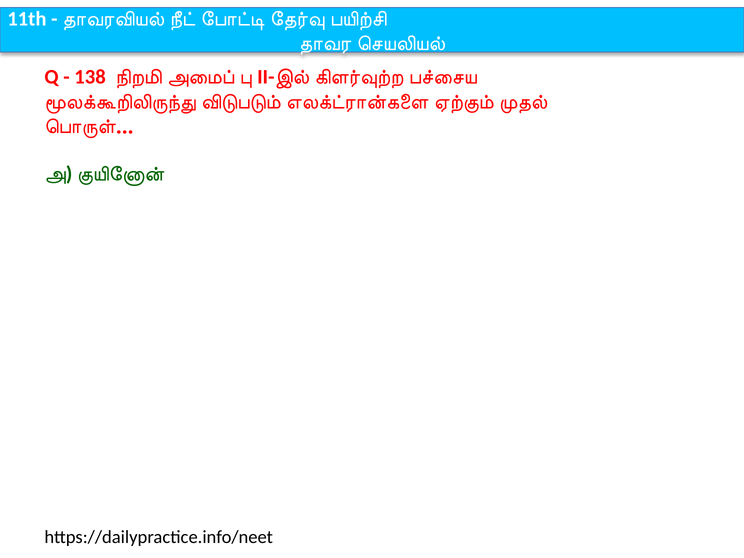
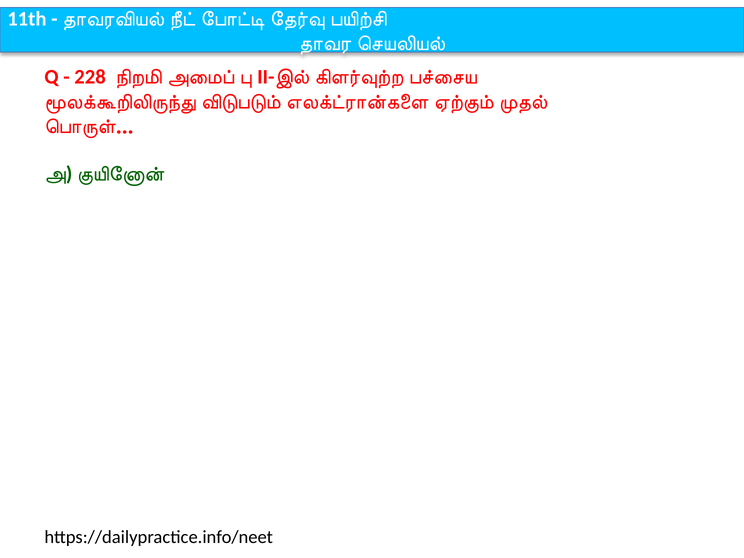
138: 138 -> 228
